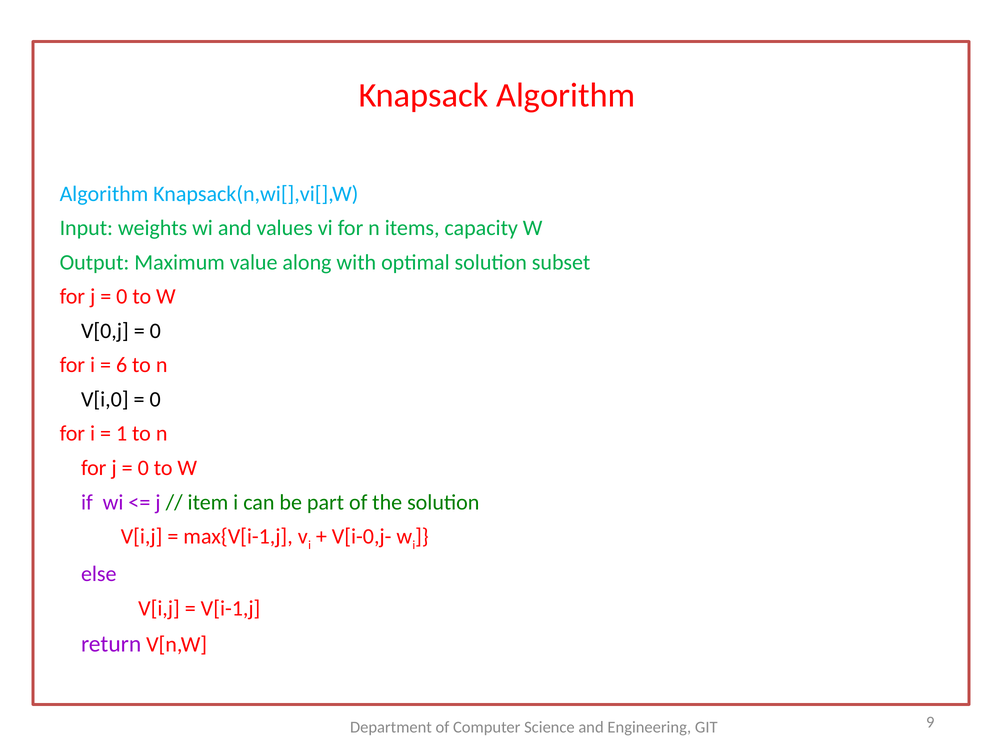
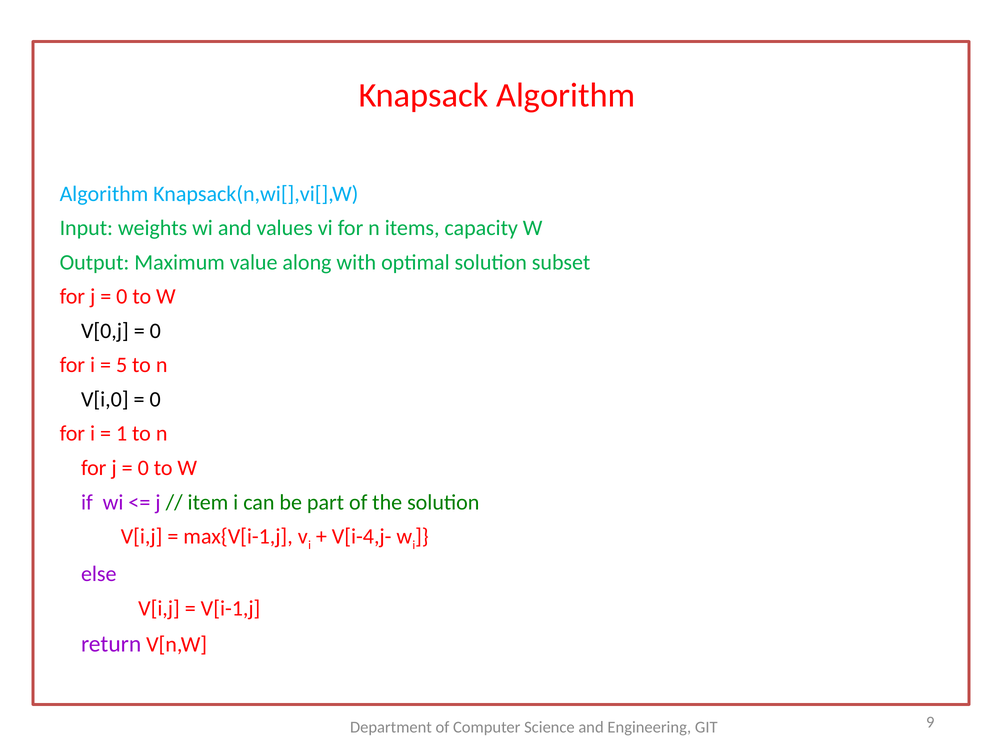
6: 6 -> 5
V[i-0,j-: V[i-0,j- -> V[i-4,j-
